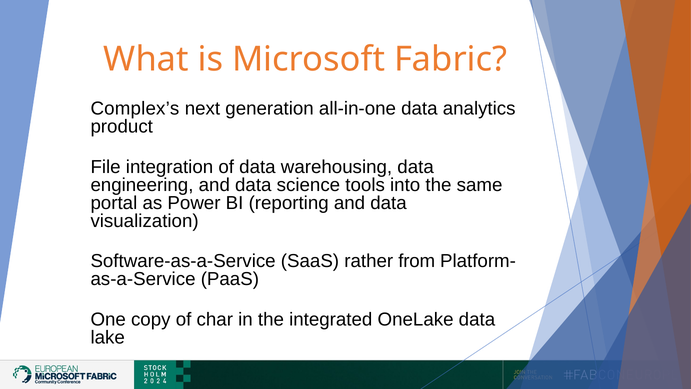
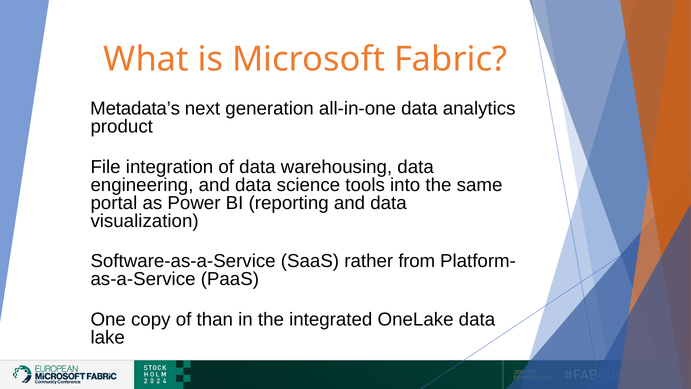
Complex’s: Complex’s -> Metadata’s
char: char -> than
